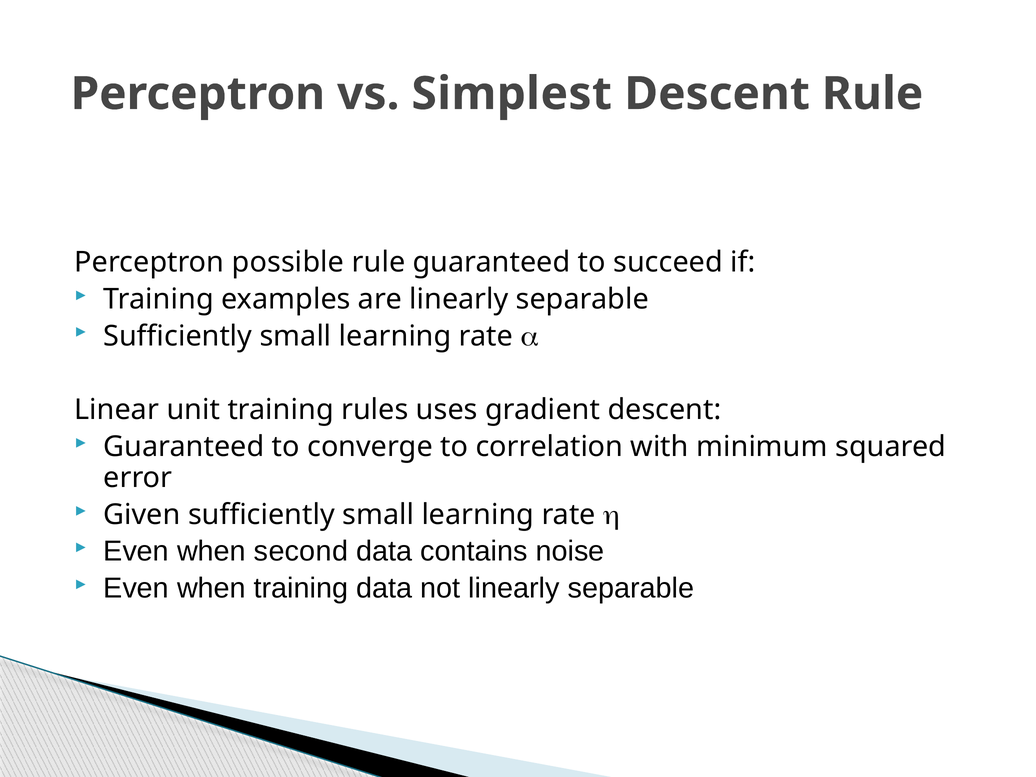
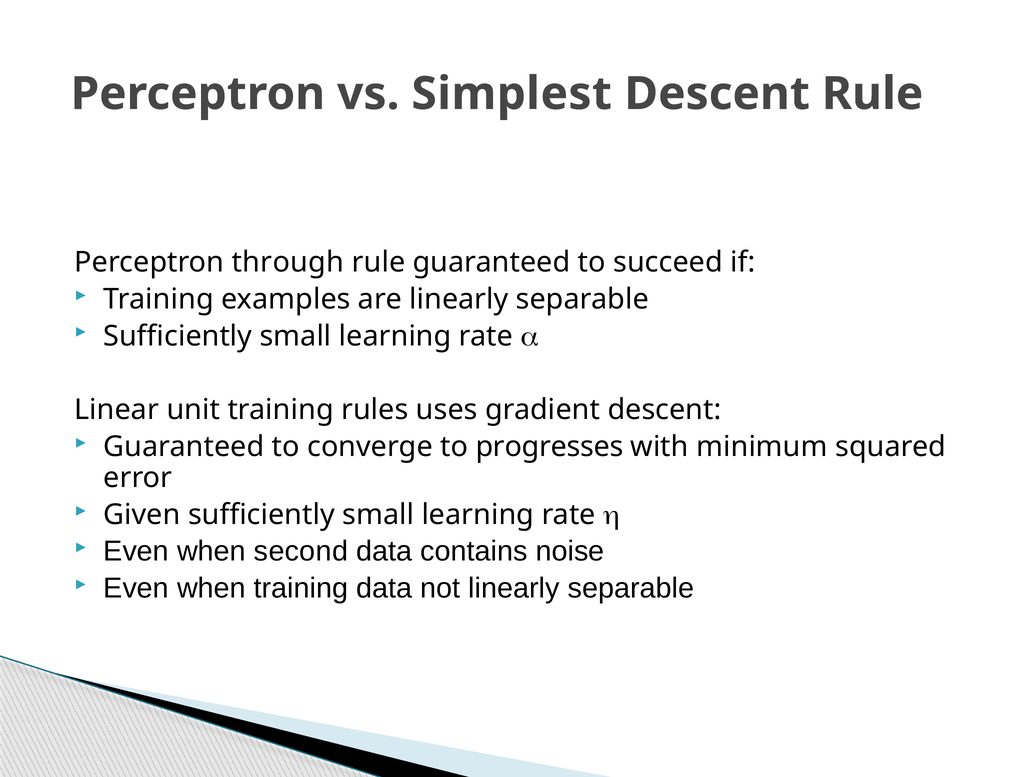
possible: possible -> through
correlation: correlation -> progresses
